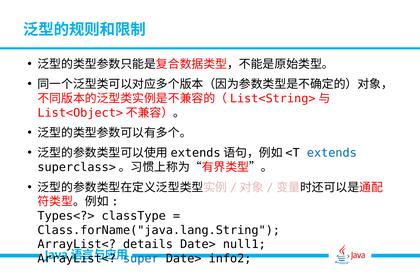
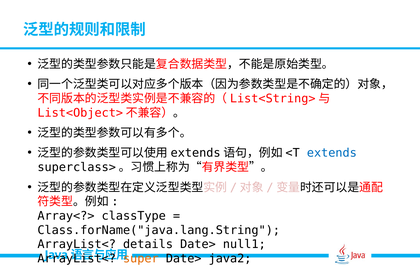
Types<?>: Types<?> -> Array<?>
super colour: blue -> orange
info2: info2 -> java2
